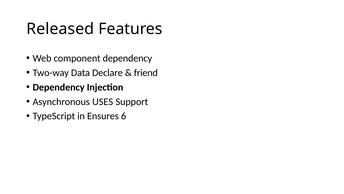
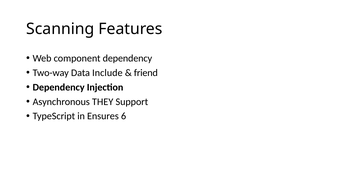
Released: Released -> Scanning
Declare: Declare -> Include
USES: USES -> THEY
